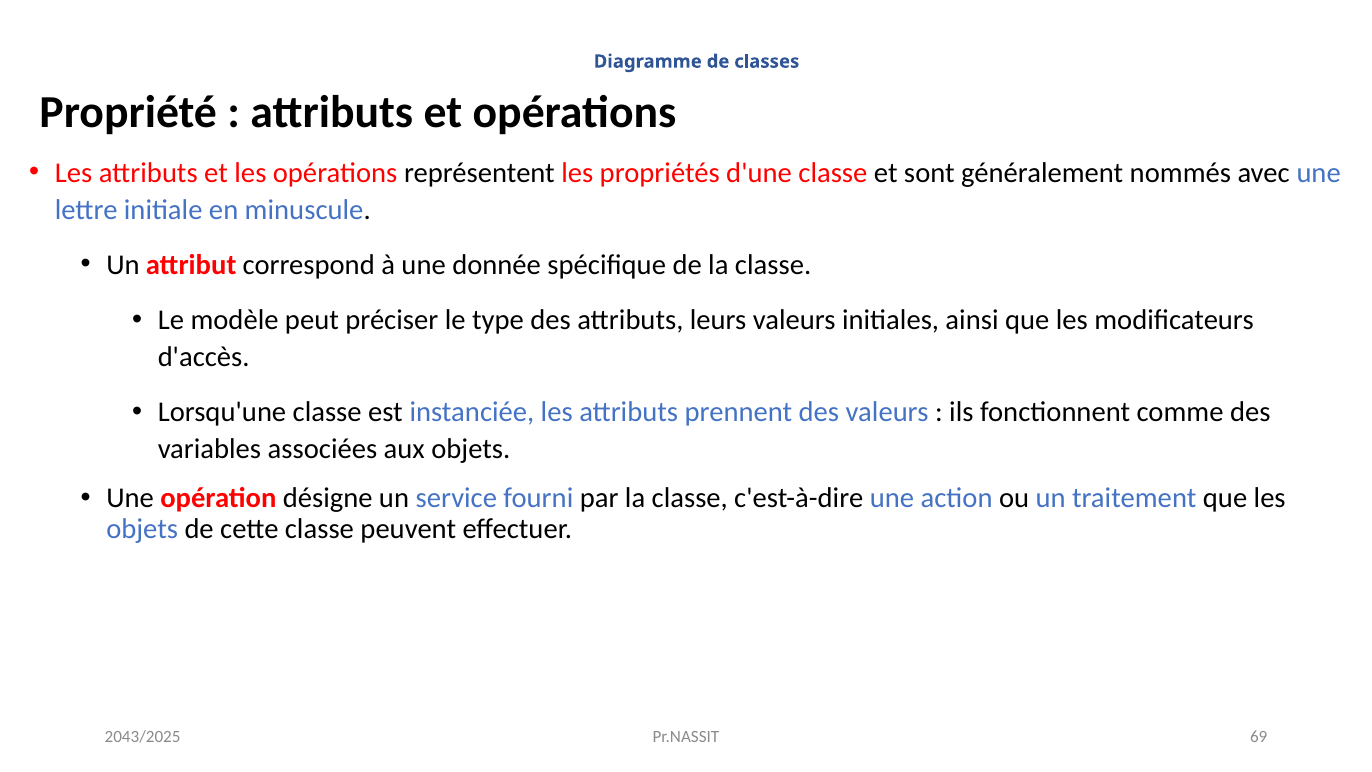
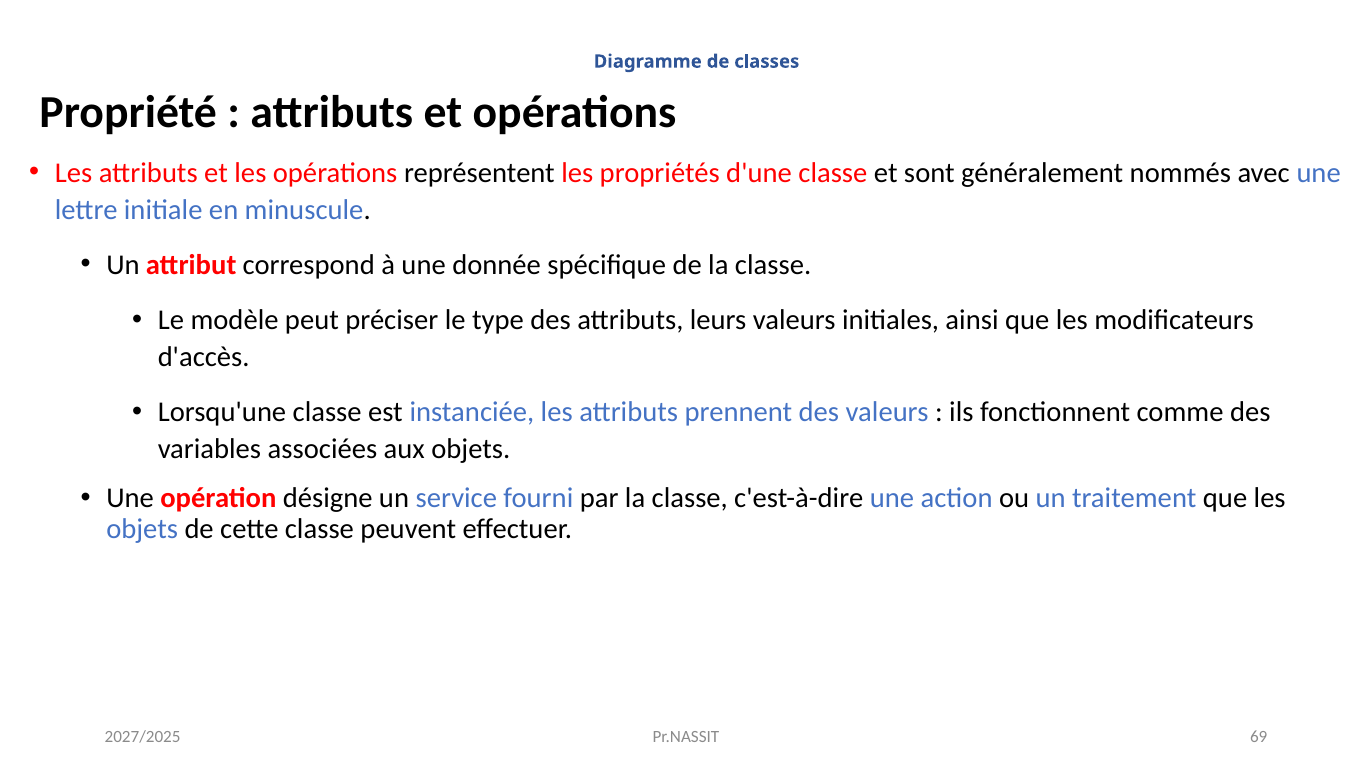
2043/2025: 2043/2025 -> 2027/2025
